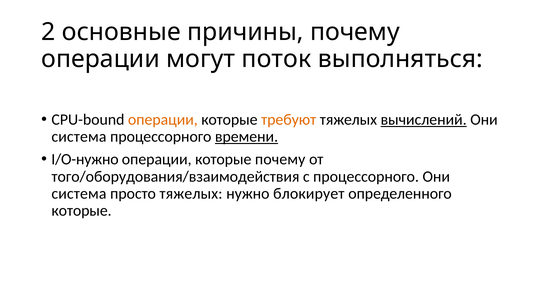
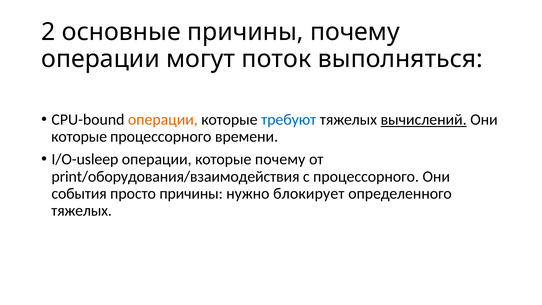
требуют colour: orange -> blue
система at (79, 137): система -> которые
времени underline: present -> none
I/O-нужно: I/O-нужно -> I/O-usleep
того/оборудования/взаимодействия: того/оборудования/взаимодействия -> print/оборудования/взаимодействия
система at (79, 193): система -> события
просто тяжелых: тяжелых -> причины
которые at (82, 211): которые -> тяжелых
